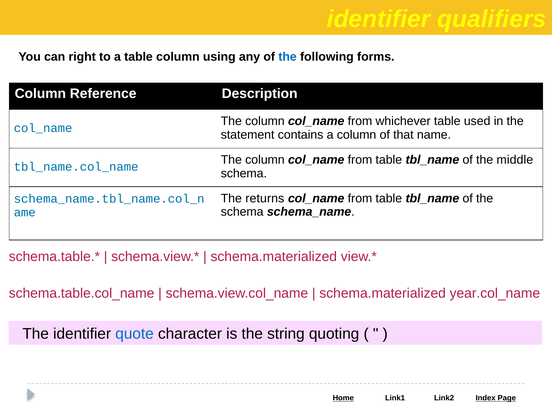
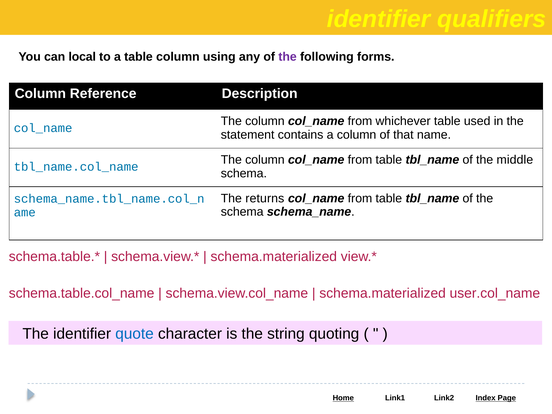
right: right -> local
the at (288, 57) colour: blue -> purple
year.col_name: year.col_name -> user.col_name
